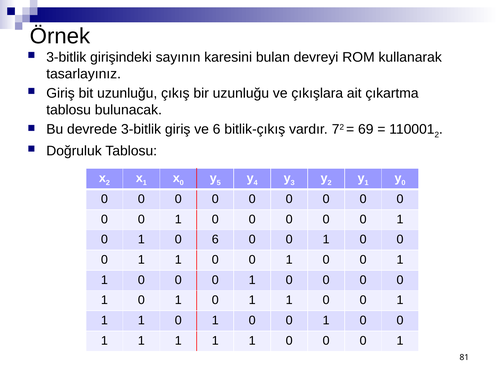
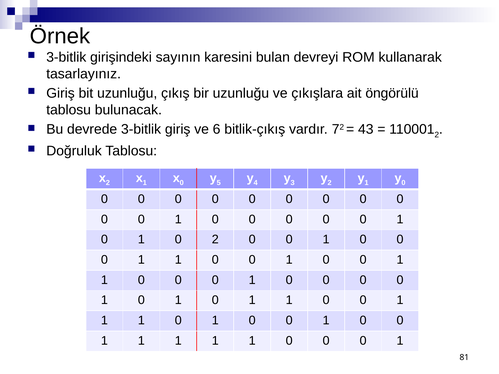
çıkartma: çıkartma -> öngörülü
69: 69 -> 43
0 6: 6 -> 2
